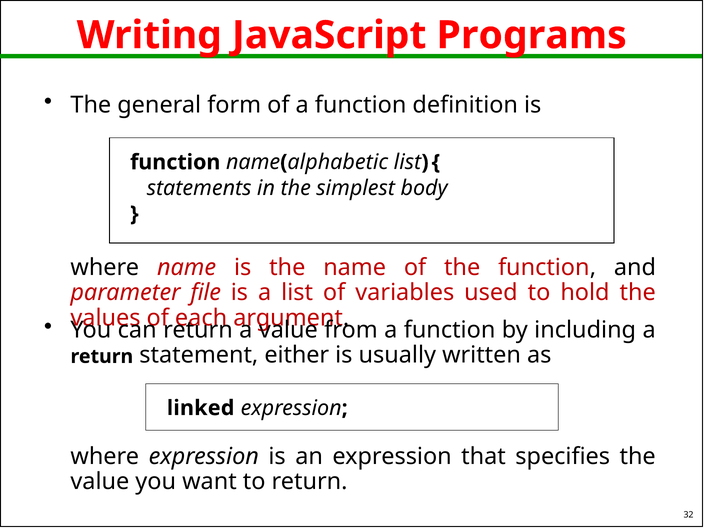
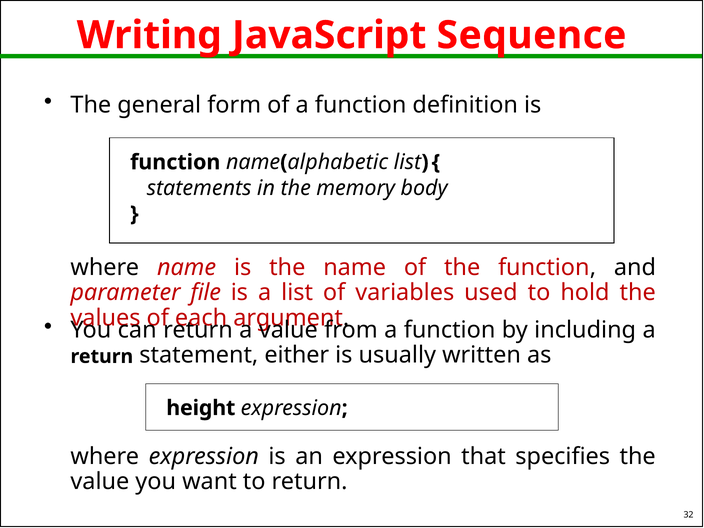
Programs: Programs -> Sequence
simplest: simplest -> memory
linked: linked -> height
